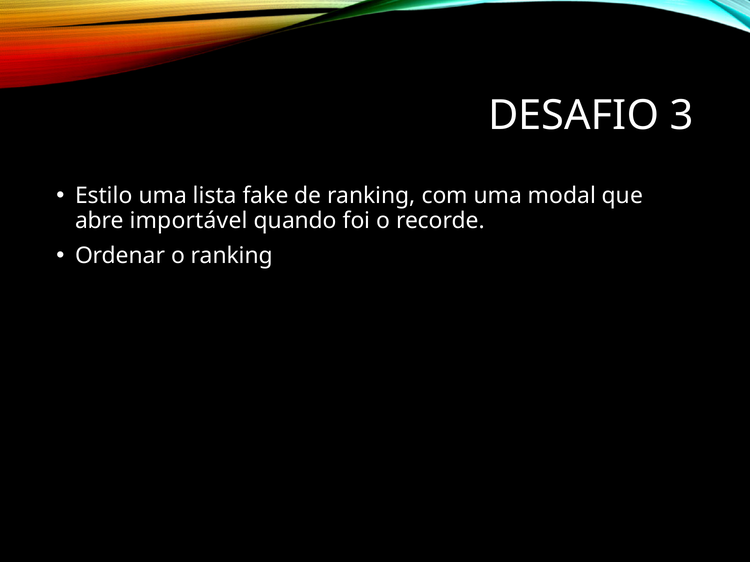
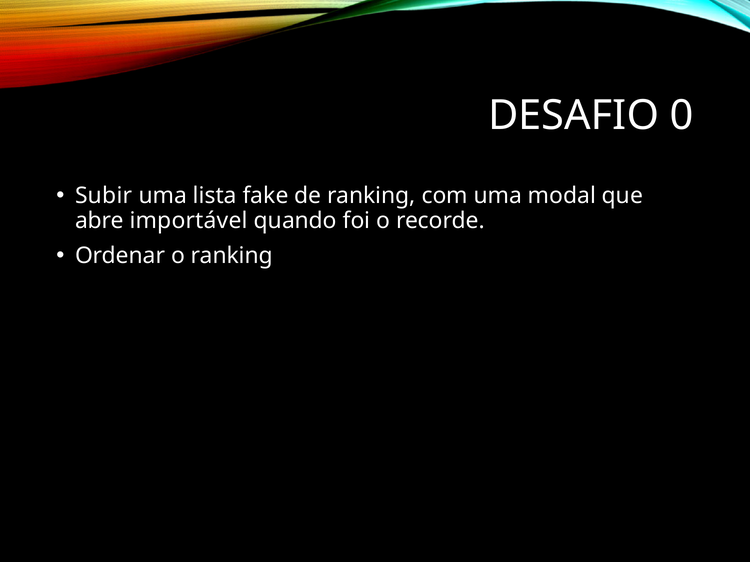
3: 3 -> 0
Estilo: Estilo -> Subir
